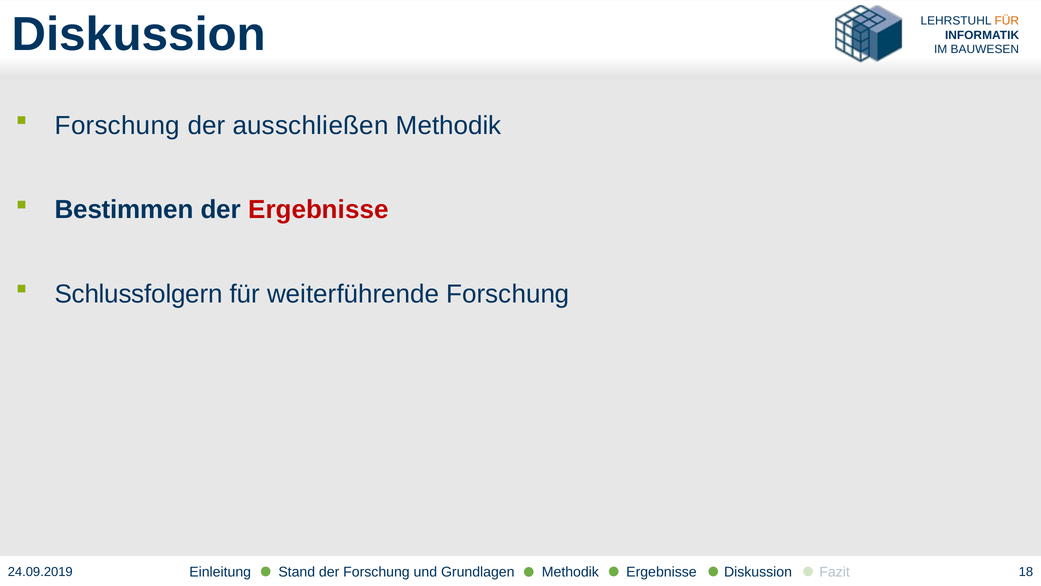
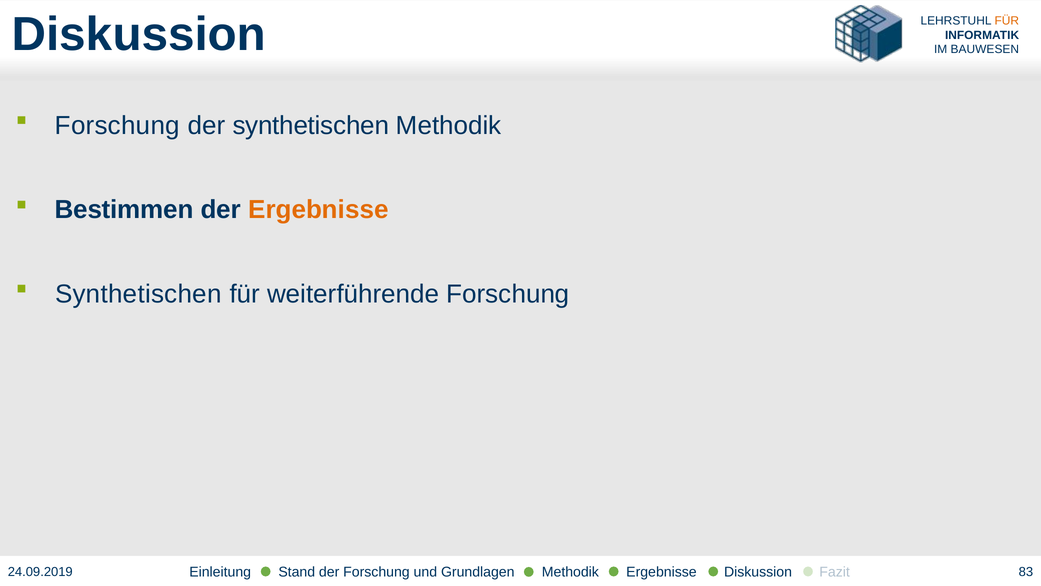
der ausschließen: ausschließen -> synthetischen
Ergebnisse at (318, 210) colour: red -> orange
Schlussfolgern at (139, 294): Schlussfolgern -> Synthetischen
18: 18 -> 83
